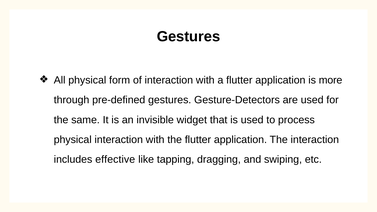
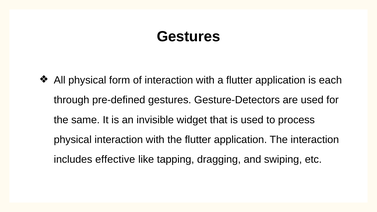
more: more -> each
